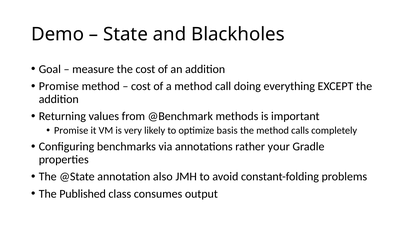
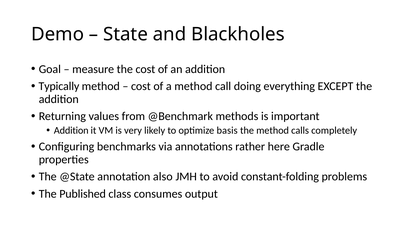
Promise at (59, 86): Promise -> Typically
Promise at (71, 130): Promise -> Addition
your: your -> here
